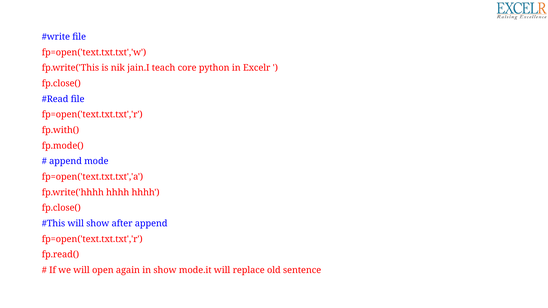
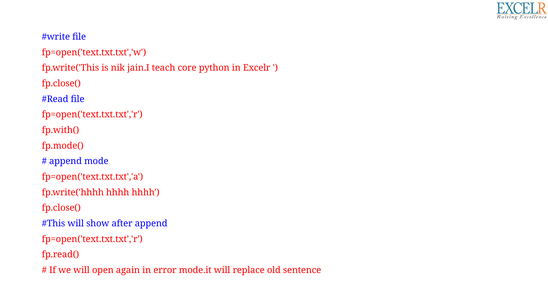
in show: show -> error
